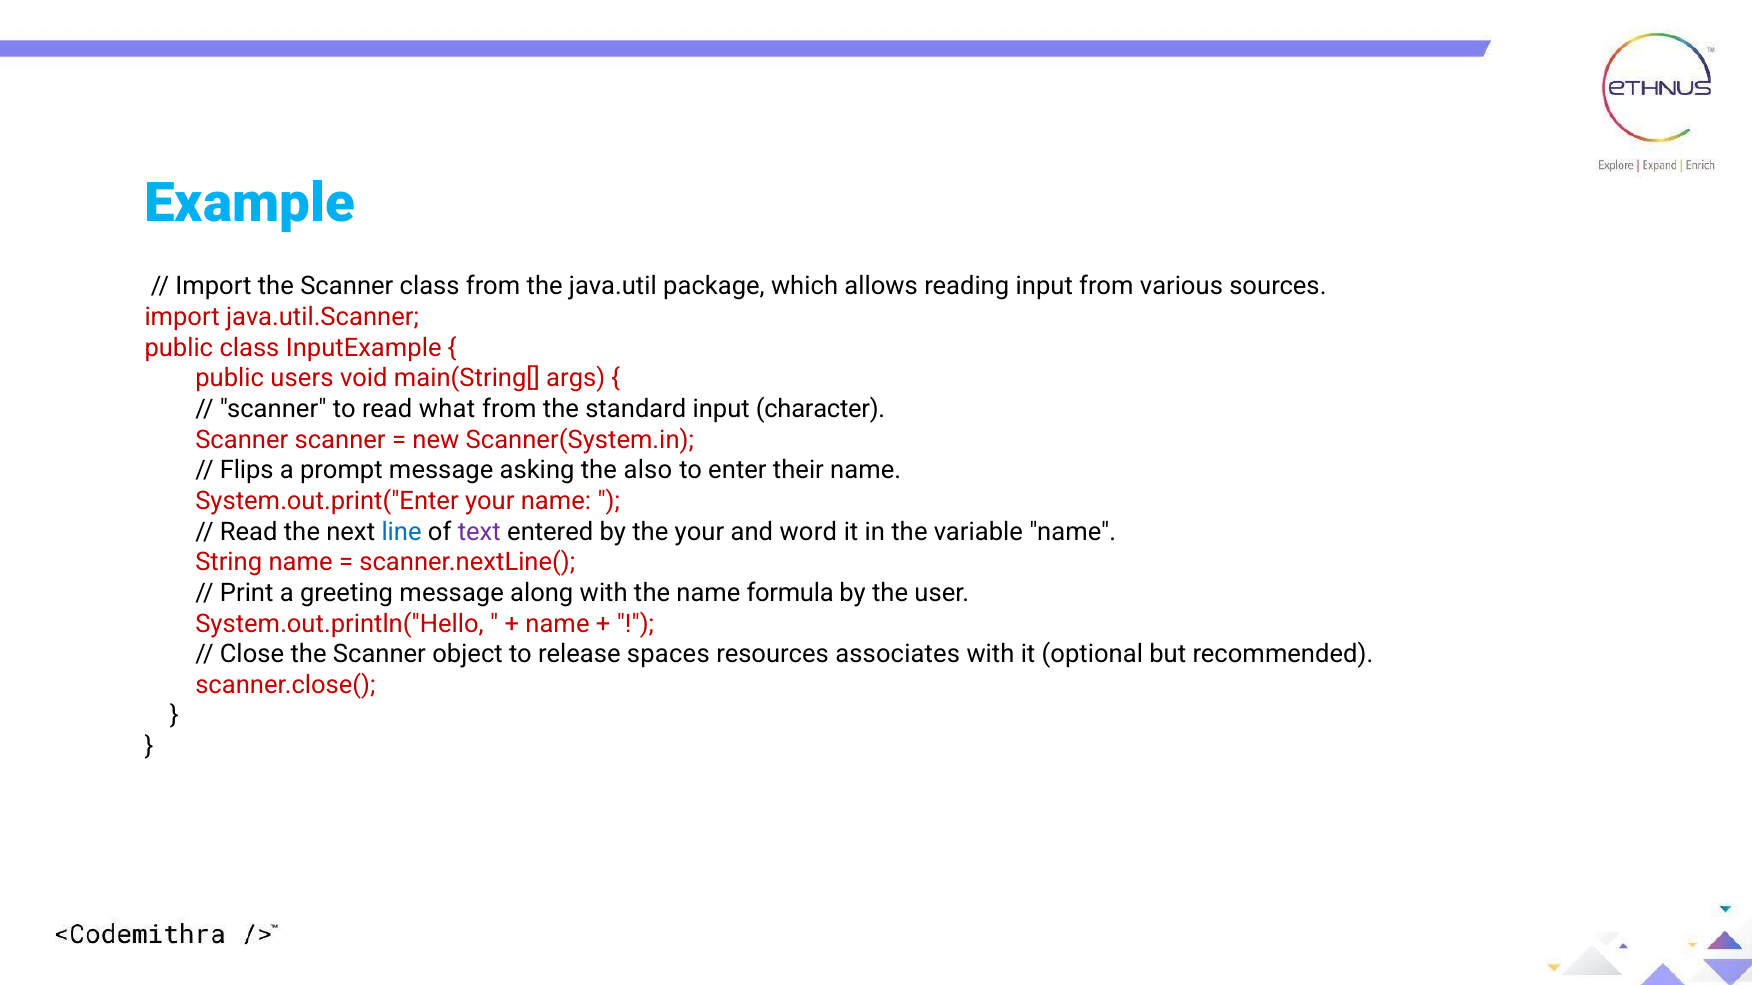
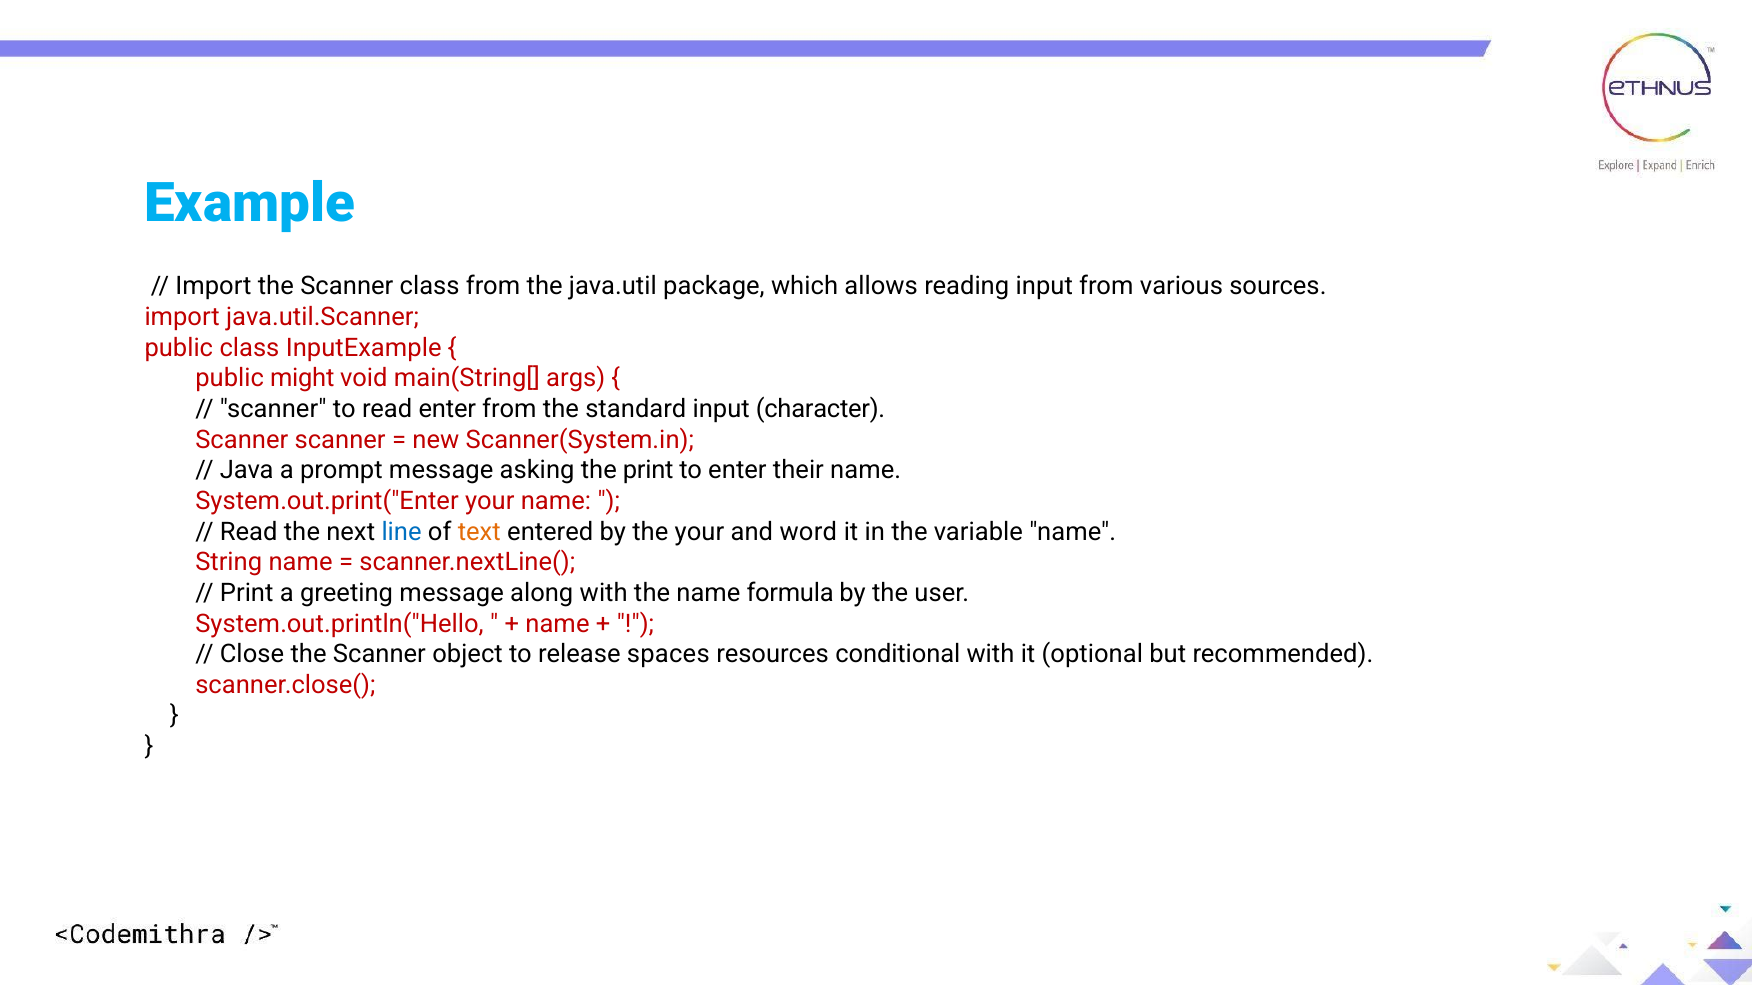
users: users -> might
read what: what -> enter
Flips: Flips -> Java
the also: also -> print
text colour: purple -> orange
associates: associates -> conditional
